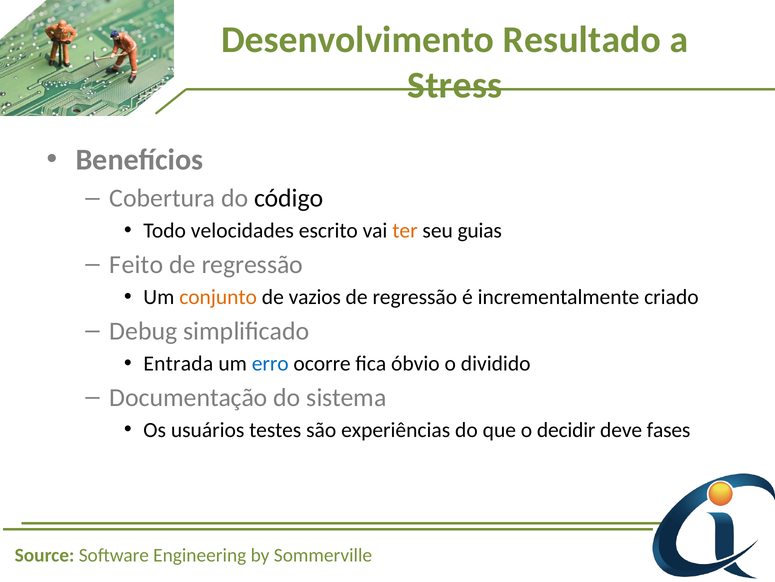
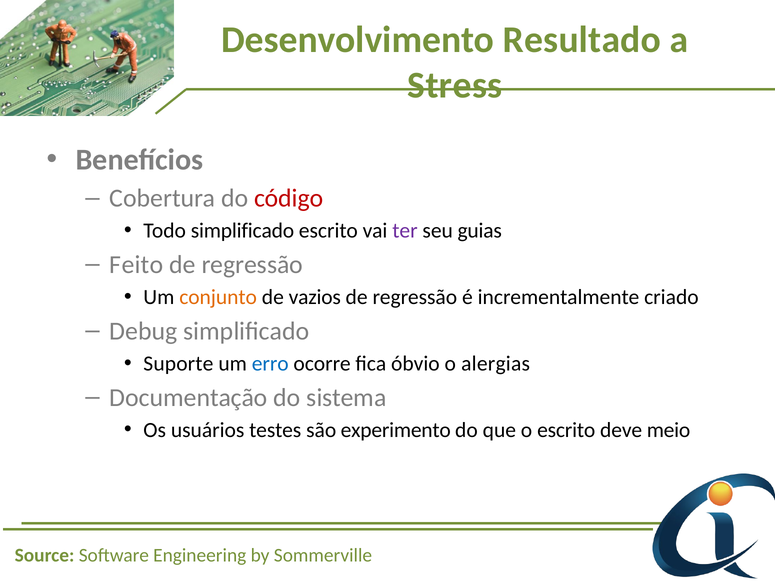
código colour: black -> red
Todo velocidades: velocidades -> simplificado
ter colour: orange -> purple
Entrada: Entrada -> Suporte
dividido: dividido -> alergias
experiências: experiências -> experimento
o decidir: decidir -> escrito
fases: fases -> meio
